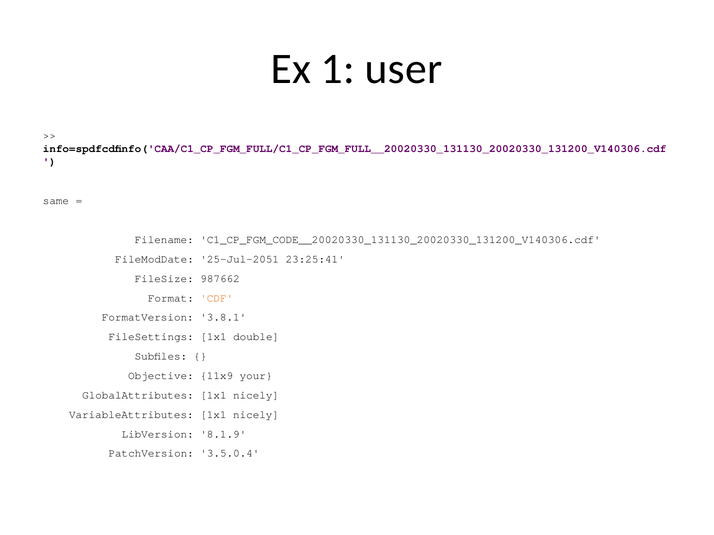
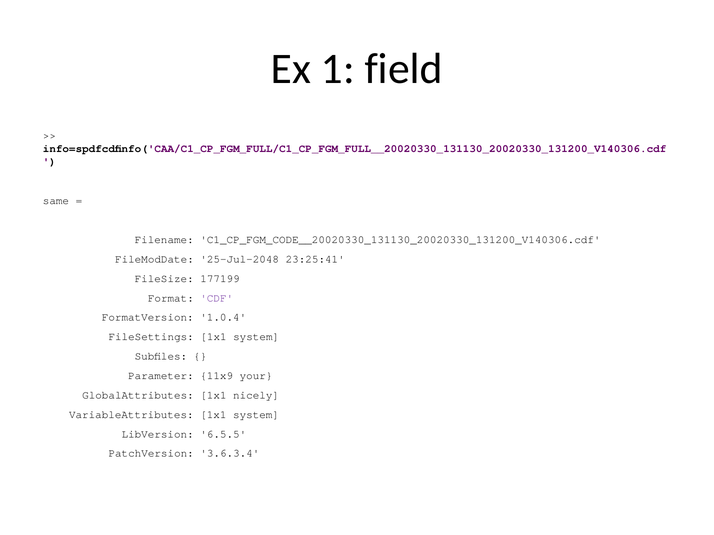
user: user -> field
25-Jul-2051: 25-Jul-2051 -> 25-Jul-2048
987662: 987662 -> 177199
CDF colour: orange -> purple
3.8.1: 3.8.1 -> 1.0.4
FileSettings 1x1 double: double -> system
Objective: Objective -> Parameter
VariableAttributes 1x1 nicely: nicely -> system
8.1.9: 8.1.9 -> 6.5.5
3.5.0.4: 3.5.0.4 -> 3.6.3.4
